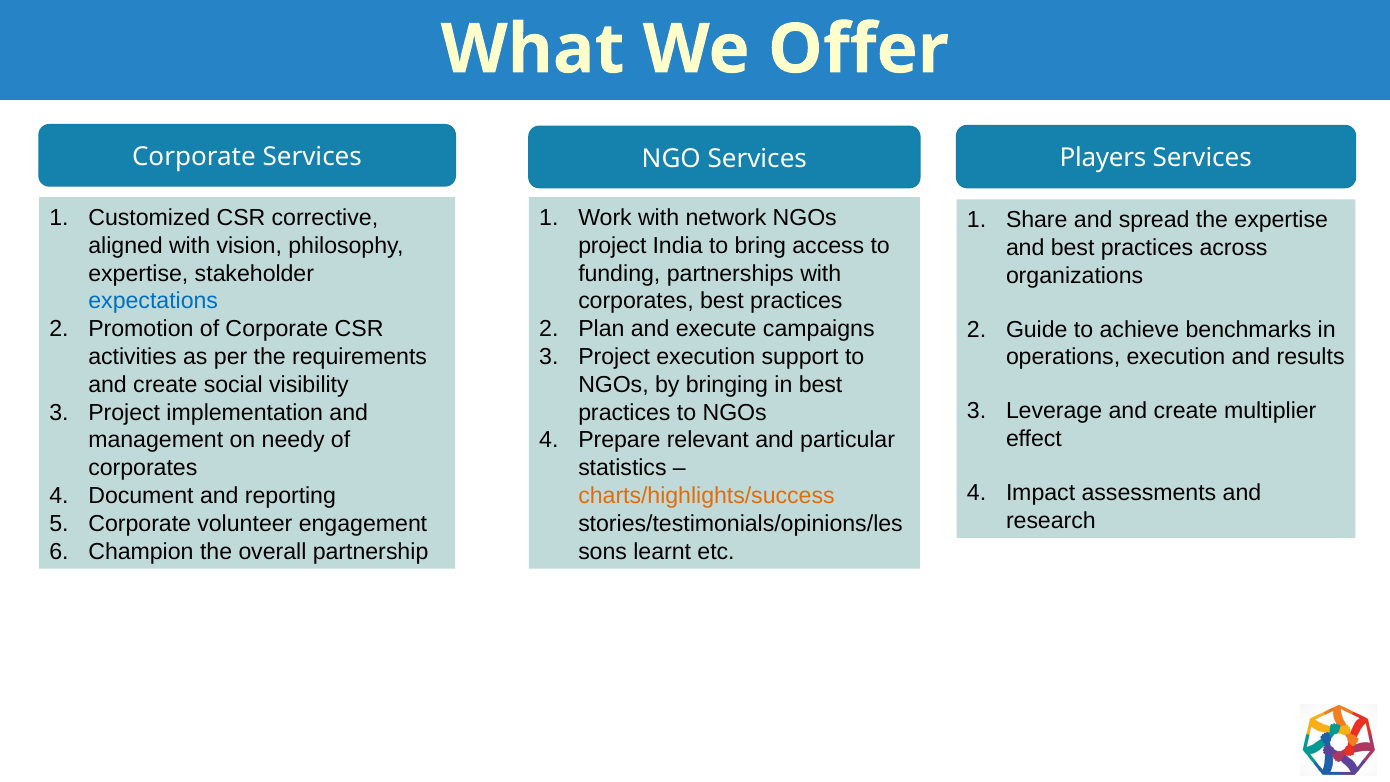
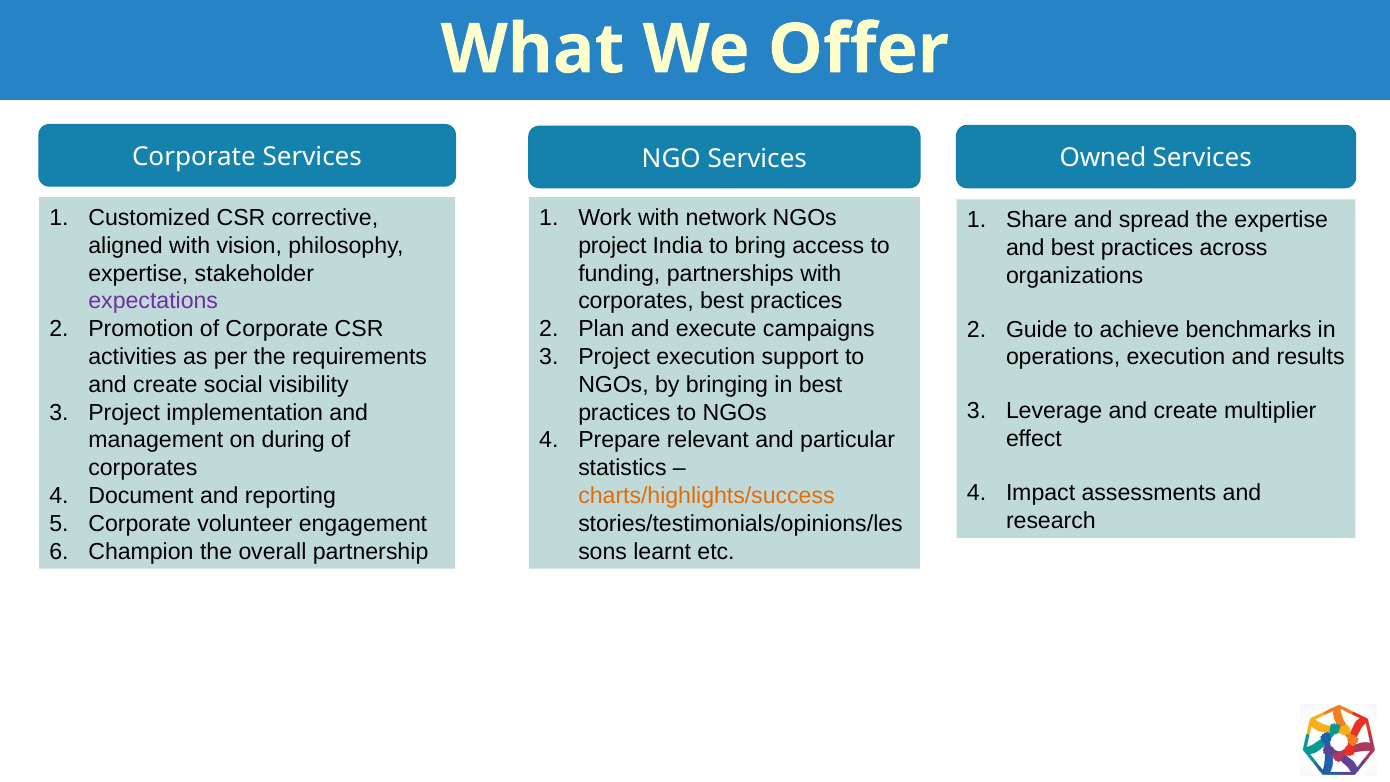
Players: Players -> Owned
expectations colour: blue -> purple
needy: needy -> during
